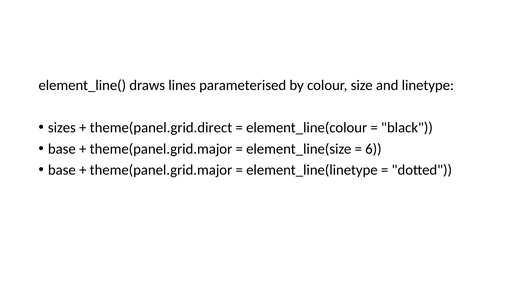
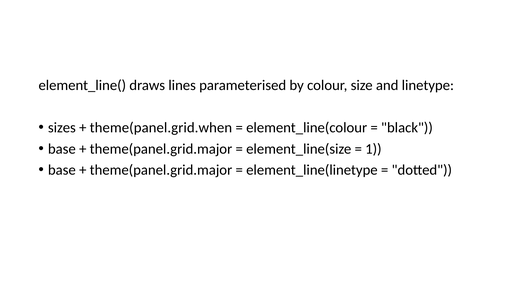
theme(panel.grid.direct: theme(panel.grid.direct -> theme(panel.grid.when
6: 6 -> 1
